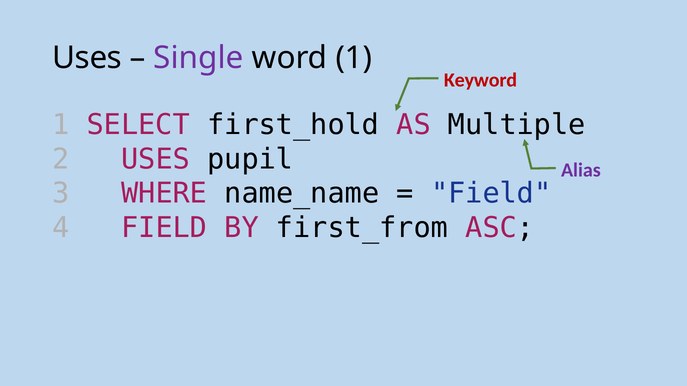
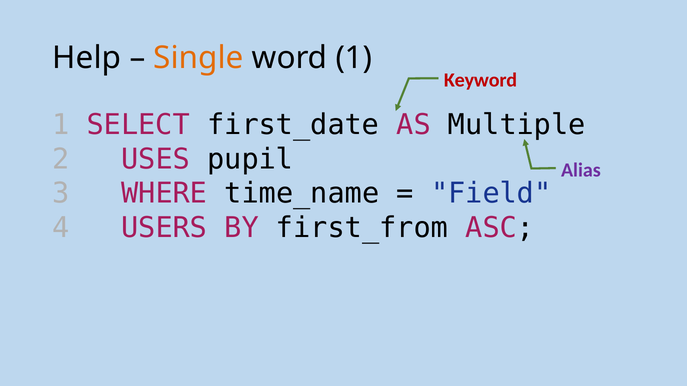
Uses at (87, 58): Uses -> Help
Single colour: purple -> orange
first_hold: first_hold -> first_date
name_name: name_name -> time_name
4 FIELD: FIELD -> USERS
